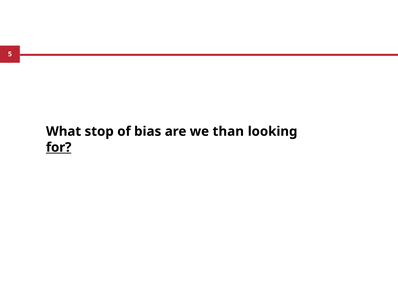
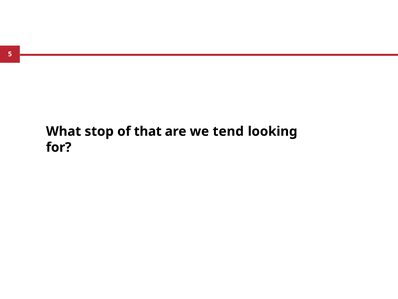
bias: bias -> that
than: than -> tend
for underline: present -> none
